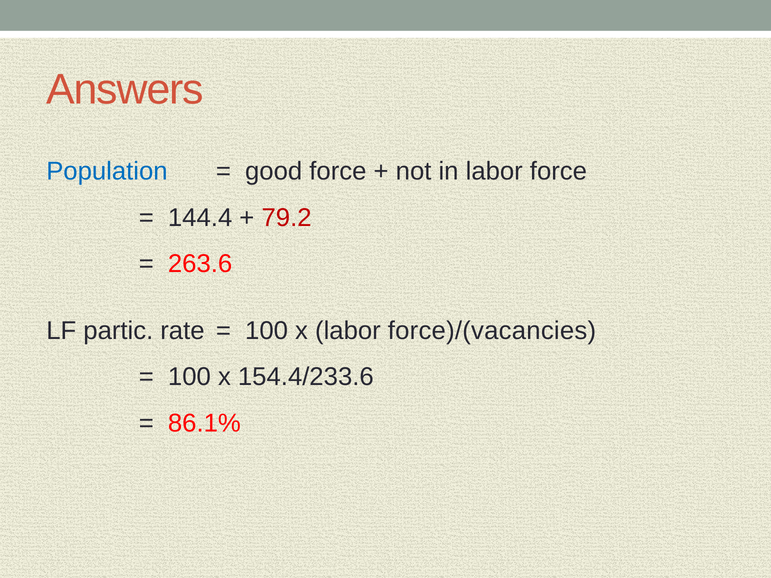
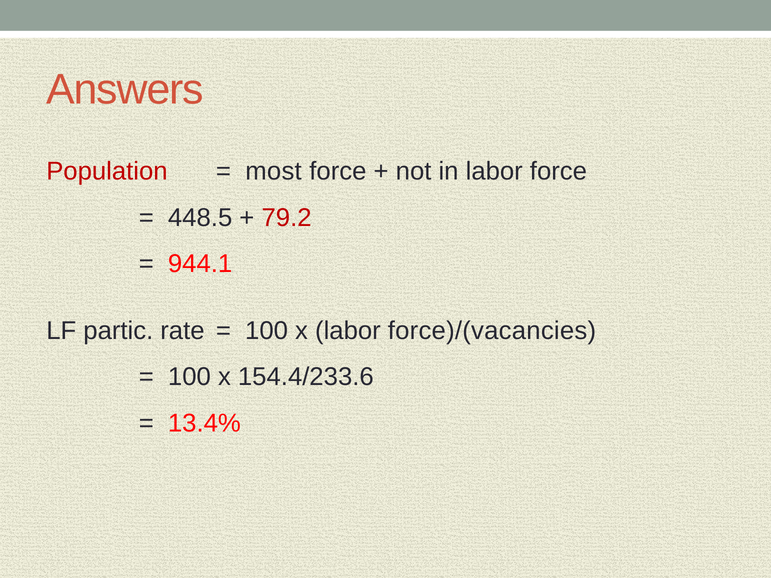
Population colour: blue -> red
good: good -> most
144.4: 144.4 -> 448.5
263.6: 263.6 -> 944.1
86.1%: 86.1% -> 13.4%
